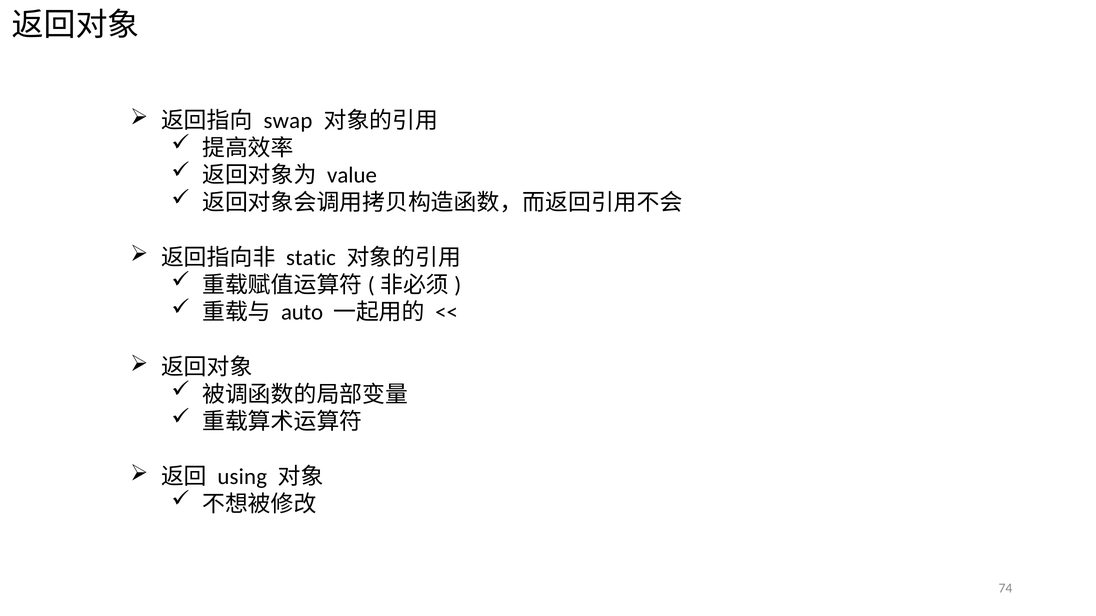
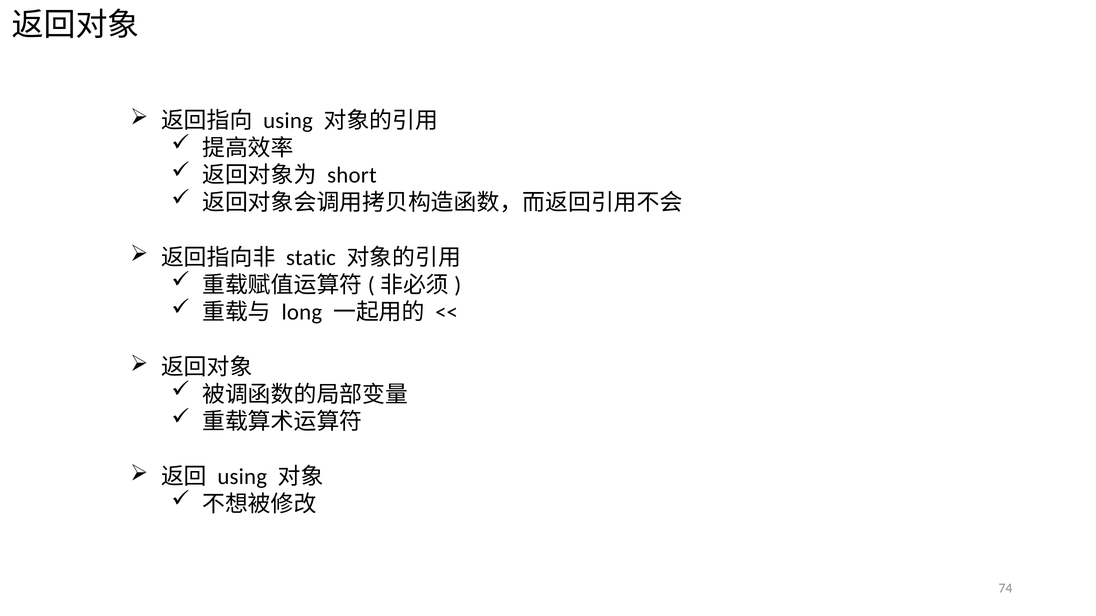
swap at (288, 121): swap -> using
value: value -> short
auto: auto -> long
